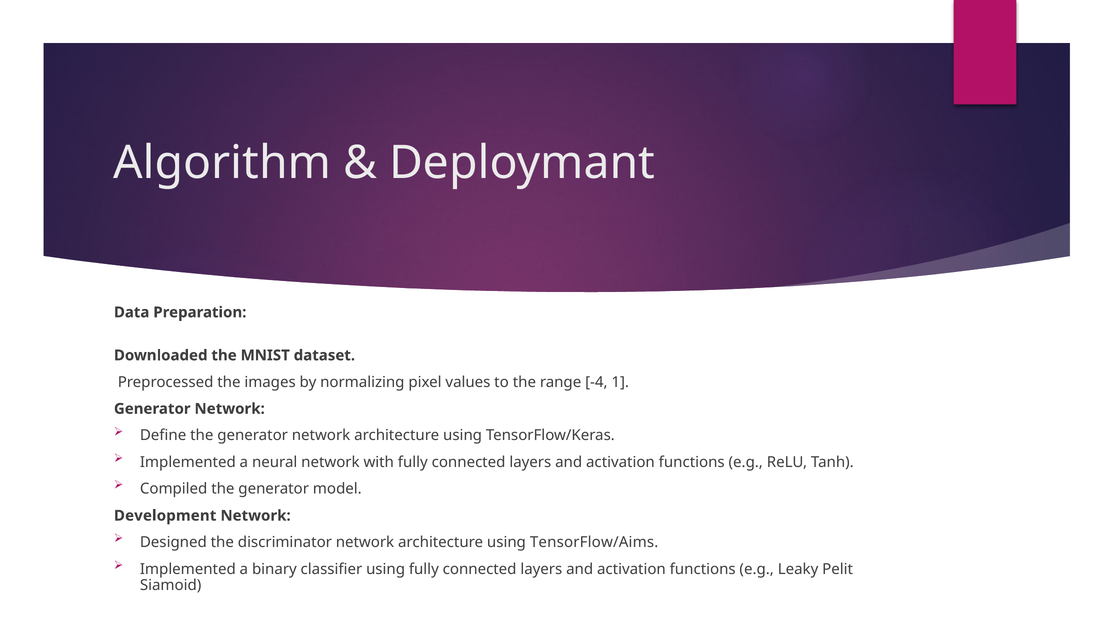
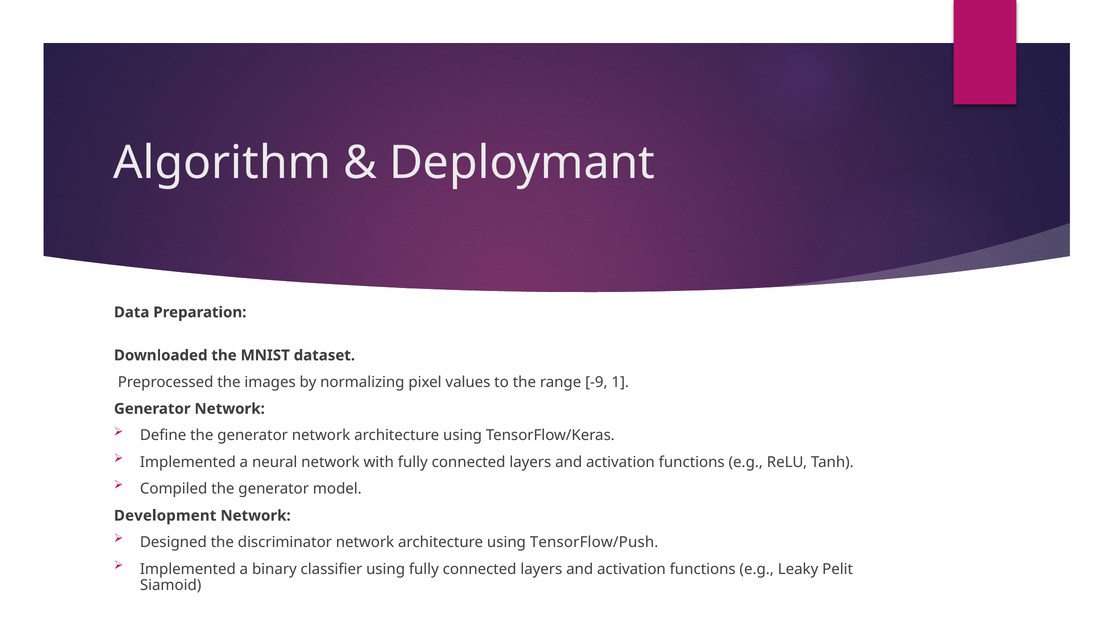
-4: -4 -> -9
TensorFlow/Aims: TensorFlow/Aims -> TensorFlow/Push
